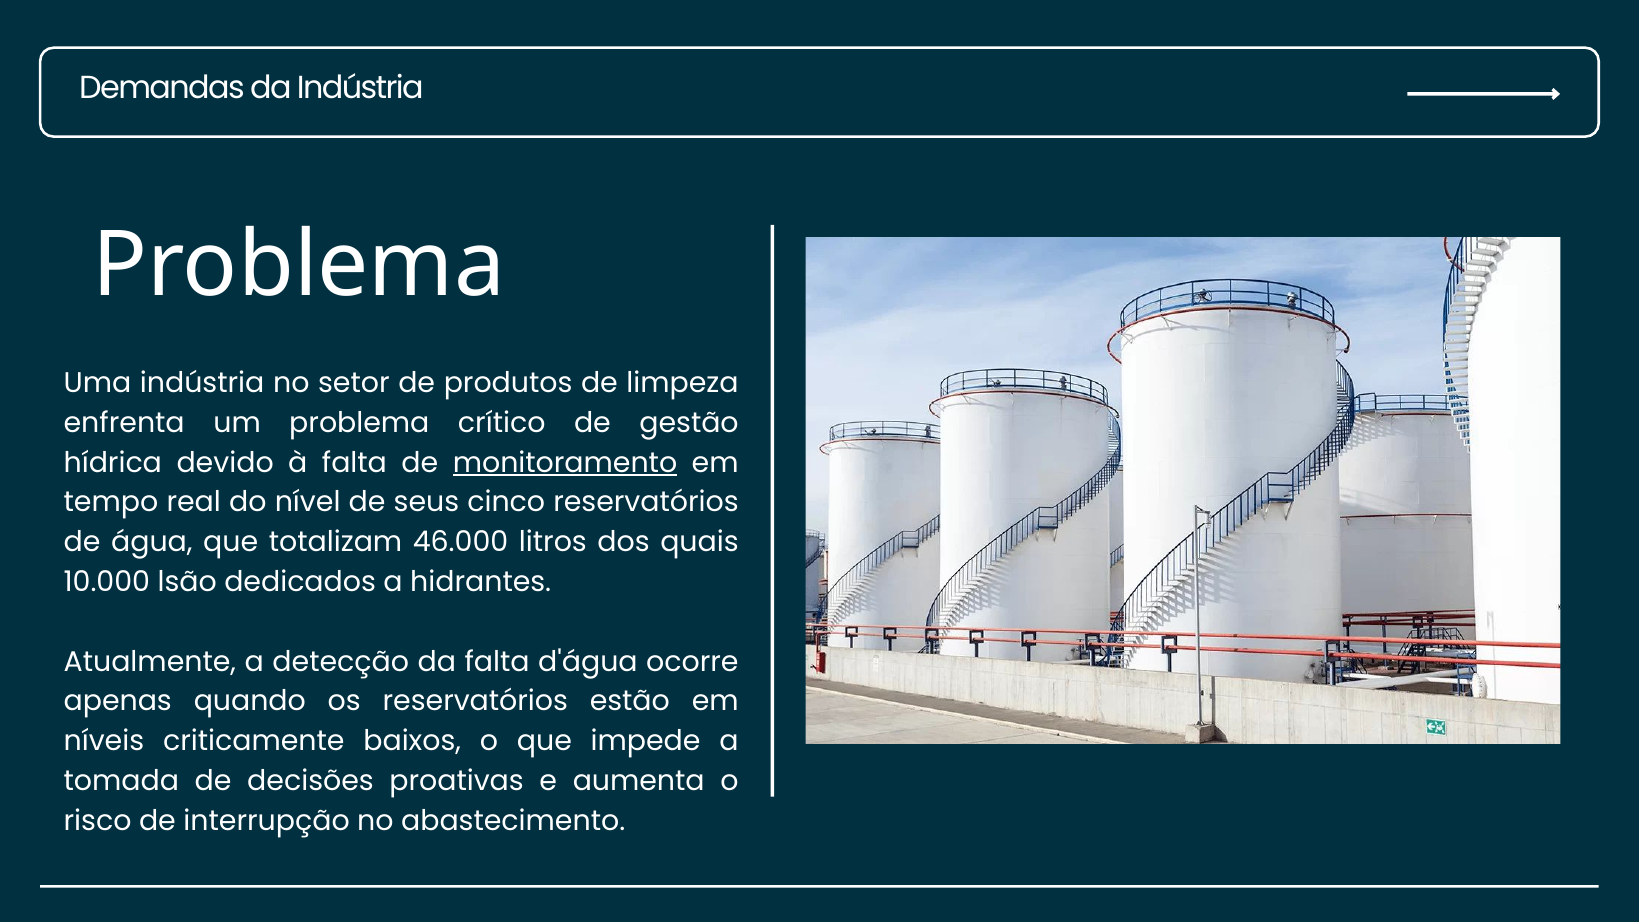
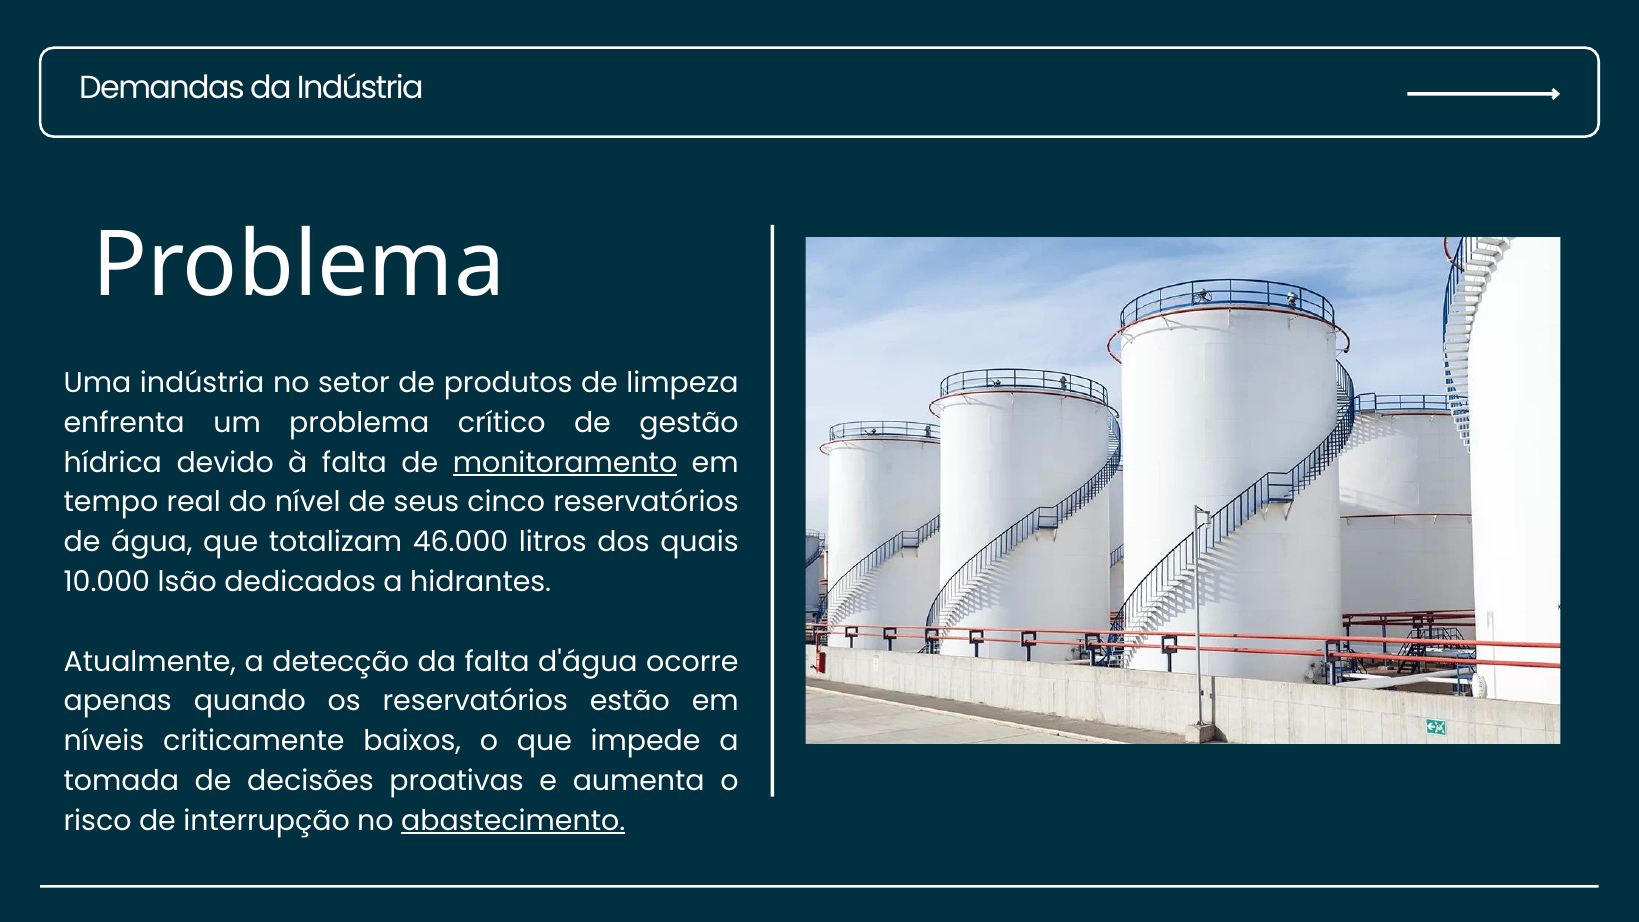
abastecimento underline: none -> present
